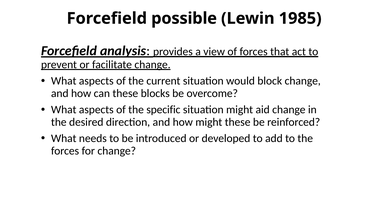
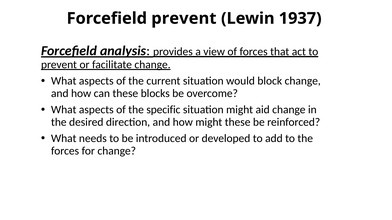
Forcefield possible: possible -> prevent
1985: 1985 -> 1937
